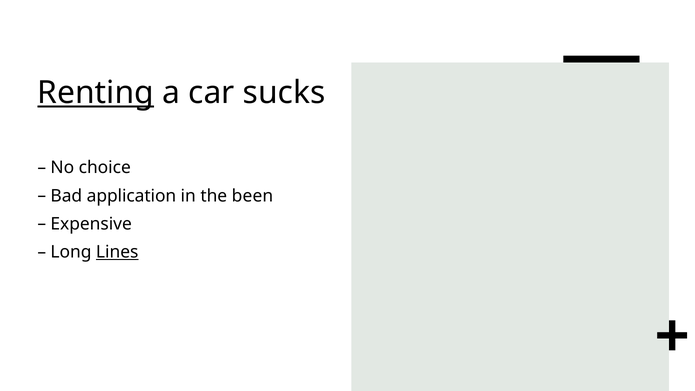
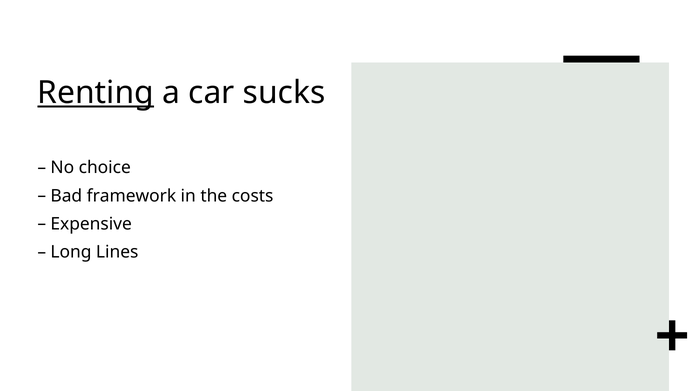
application: application -> framework
been: been -> costs
Lines underline: present -> none
